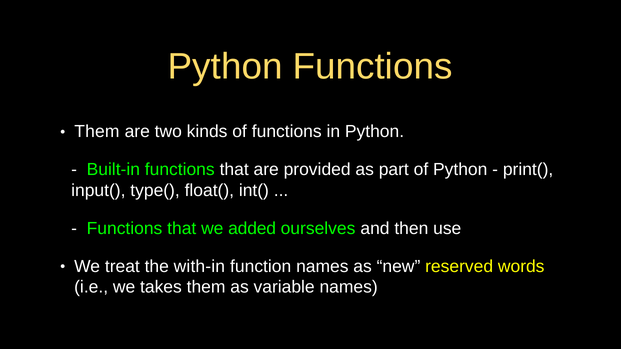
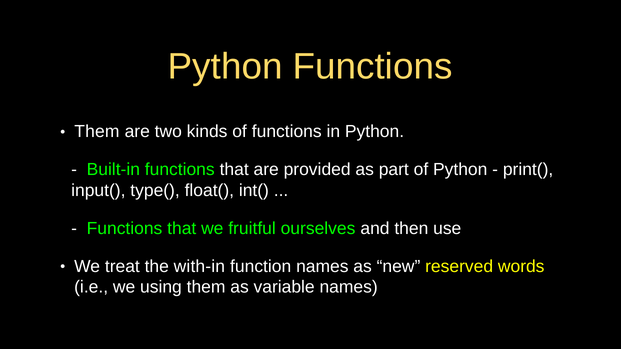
added: added -> fruitful
takes: takes -> using
